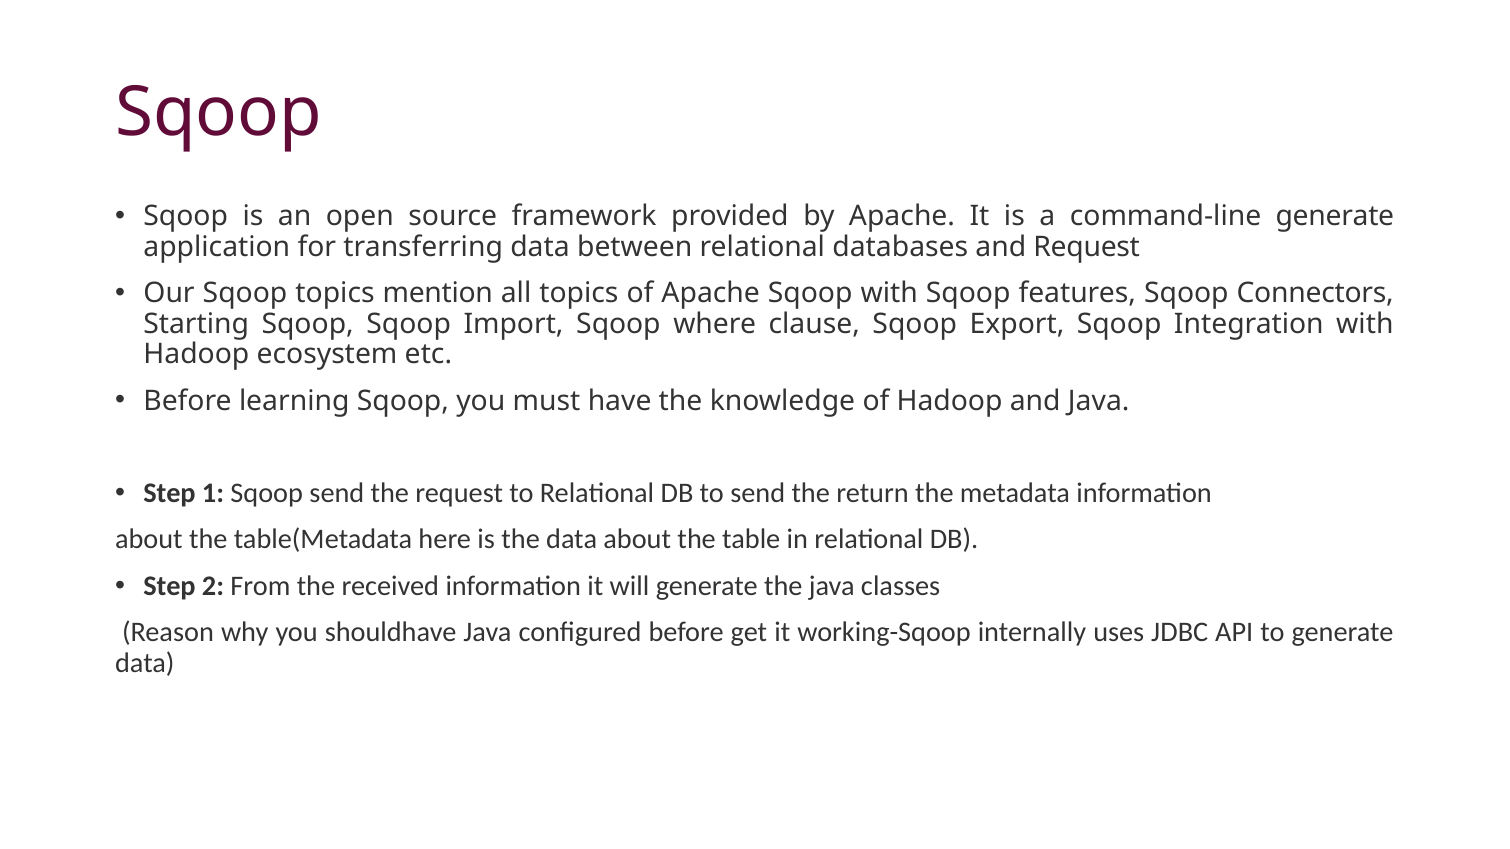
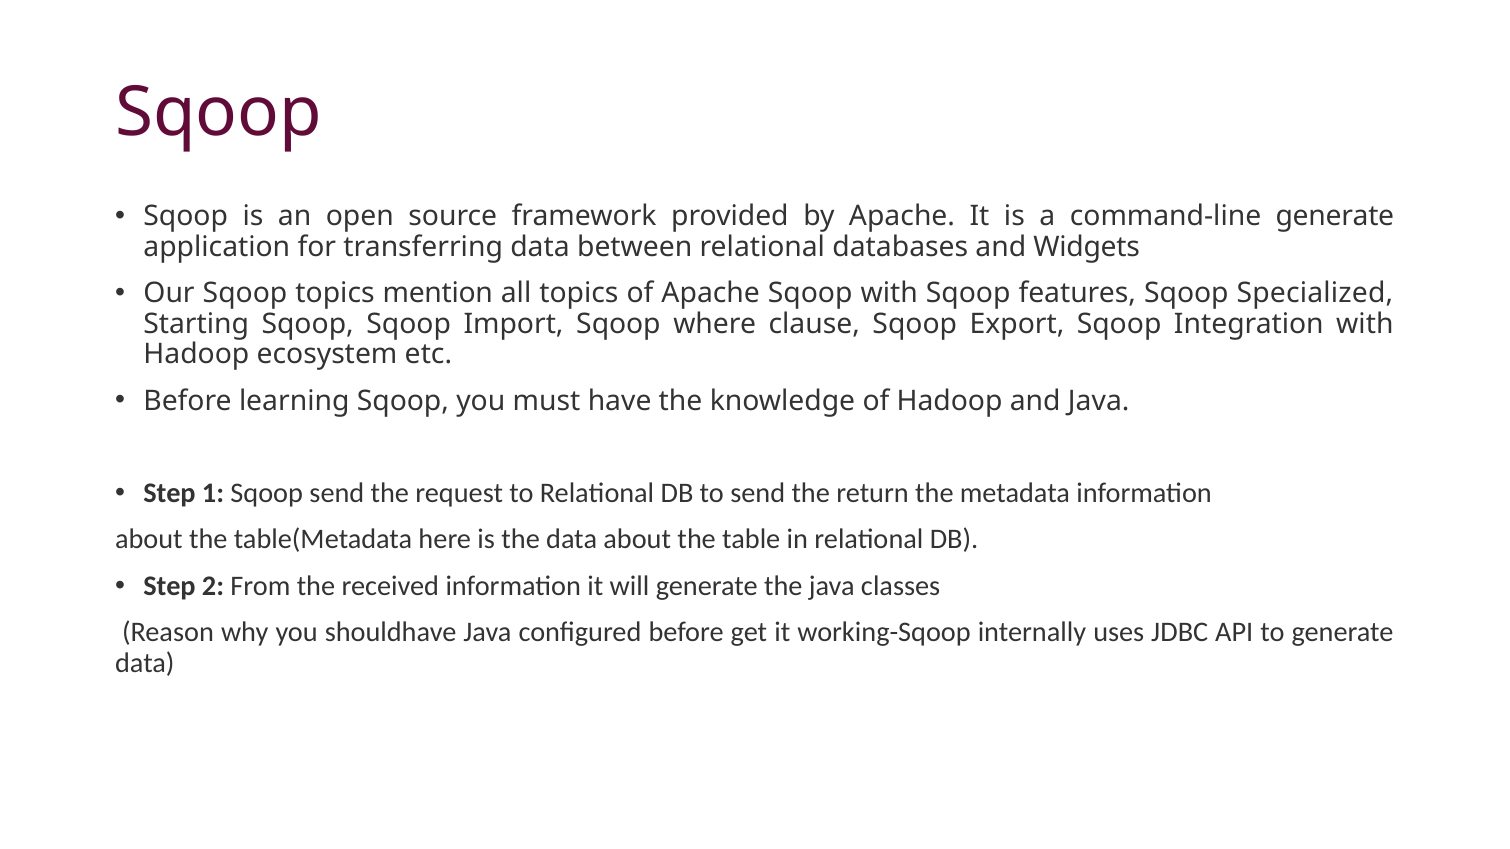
and Request: Request -> Widgets
Connectors: Connectors -> Specialized
